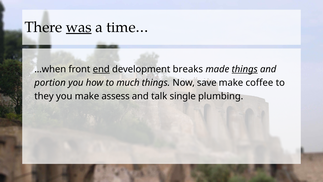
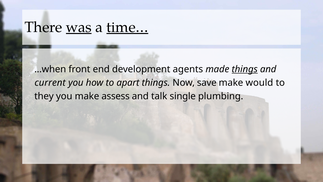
time… underline: none -> present
end underline: present -> none
breaks: breaks -> agents
portion: portion -> current
much: much -> apart
coffee: coffee -> would
